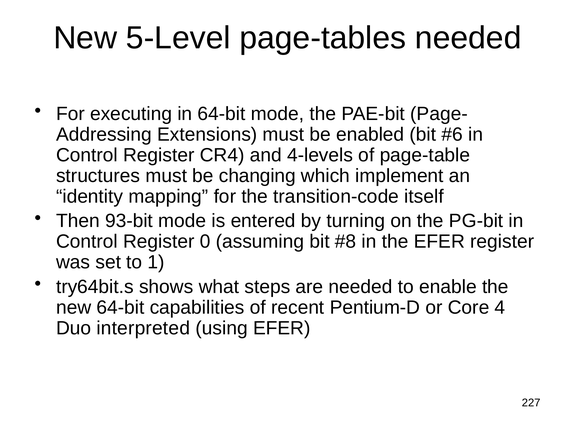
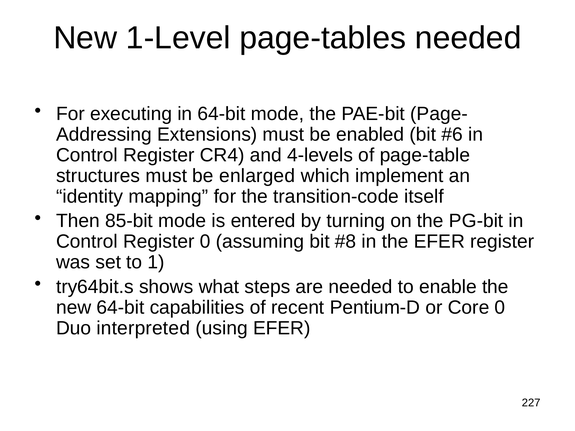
5-Level: 5-Level -> 1-Level
changing: changing -> enlarged
93-bit: 93-bit -> 85-bit
Core 4: 4 -> 0
